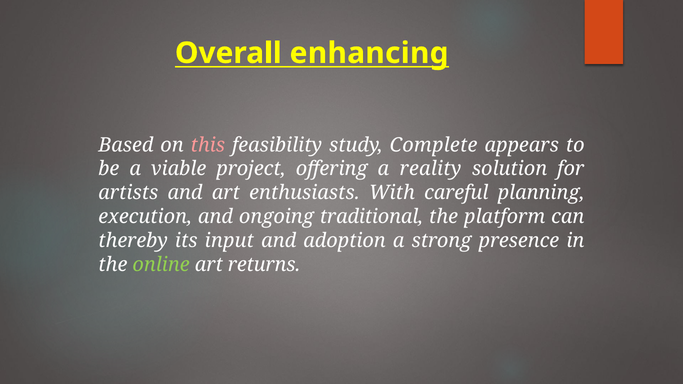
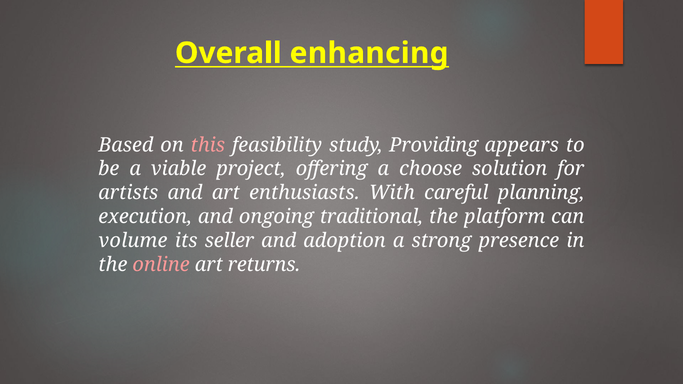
Complete: Complete -> Providing
reality: reality -> choose
thereby: thereby -> volume
input: input -> seller
online colour: light green -> pink
